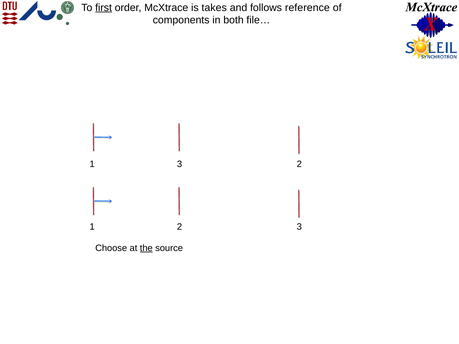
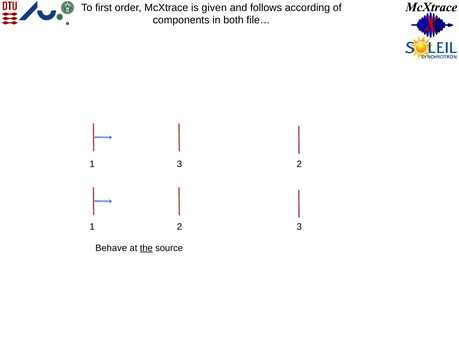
first underline: present -> none
takes: takes -> given
reference: reference -> according
Choose: Choose -> Behave
